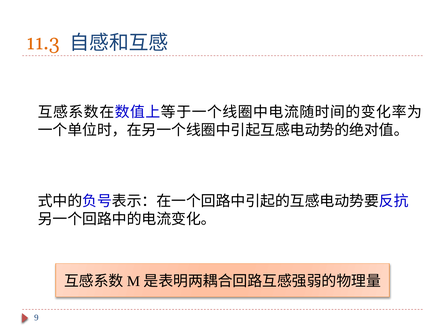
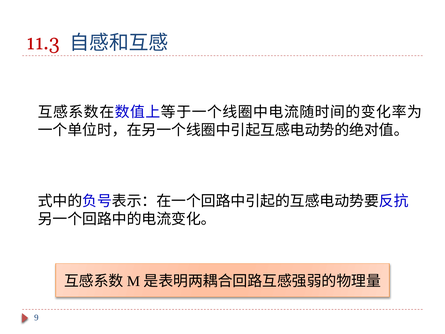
11.3 colour: orange -> red
